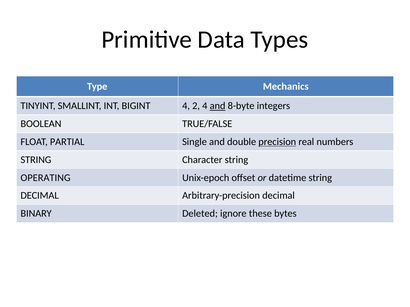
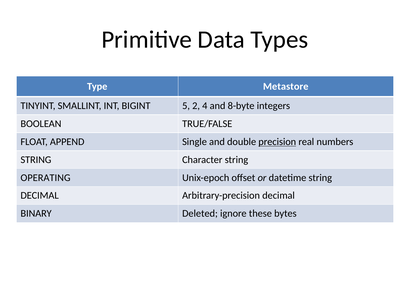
Mechanics: Mechanics -> Metastore
BIGINT 4: 4 -> 5
and at (218, 106) underline: present -> none
PARTIAL: PARTIAL -> APPEND
